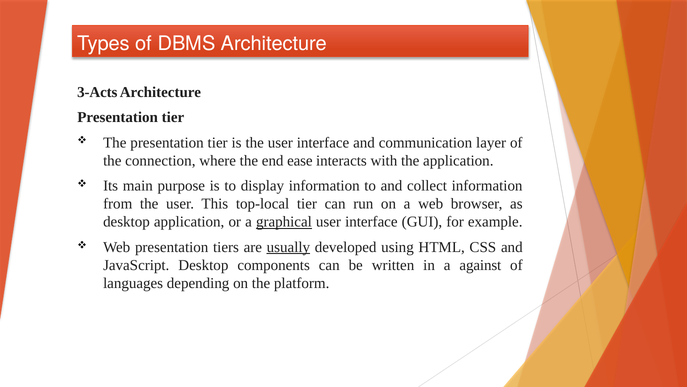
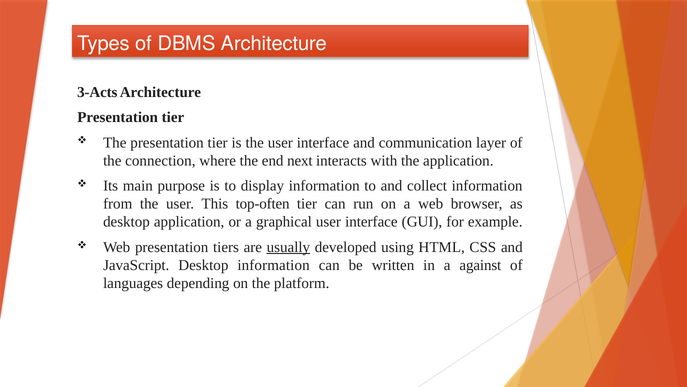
ease: ease -> next
top-local: top-local -> top-often
graphical underline: present -> none
Desktop components: components -> information
